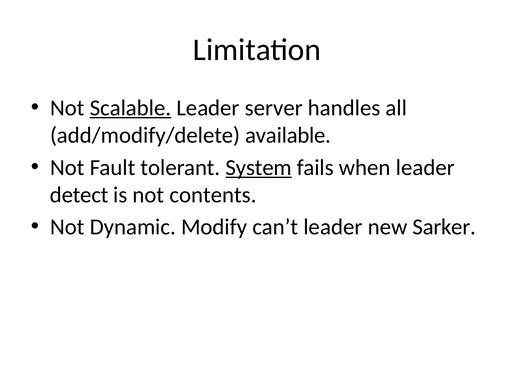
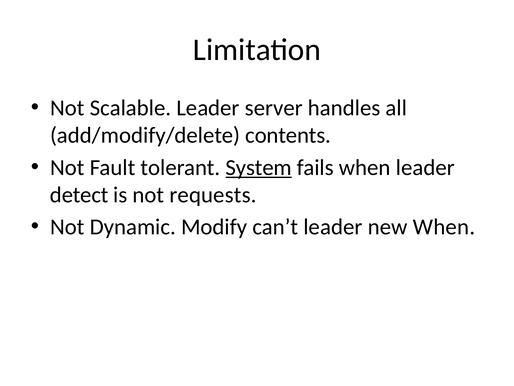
Scalable underline: present -> none
available: available -> contents
contents: contents -> requests
new Sarker: Sarker -> When
